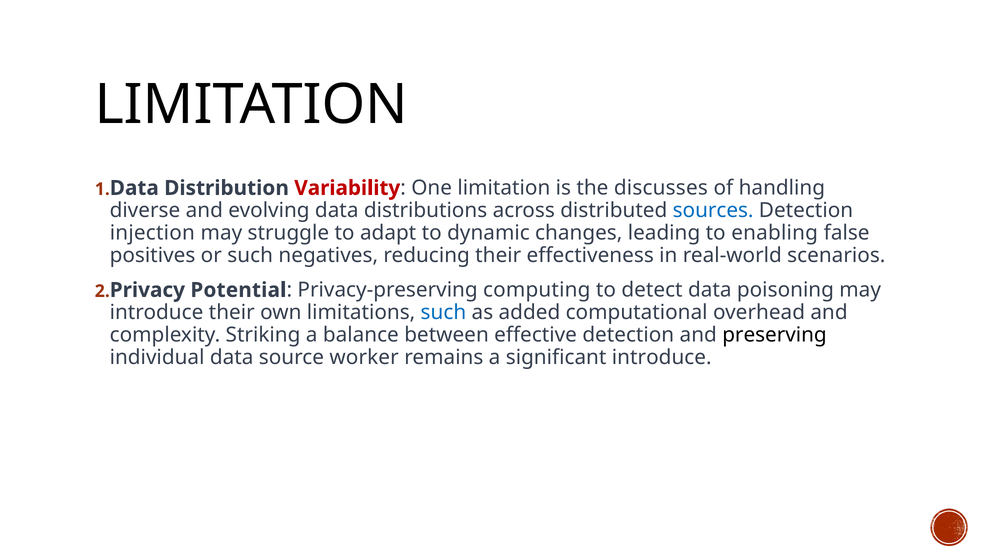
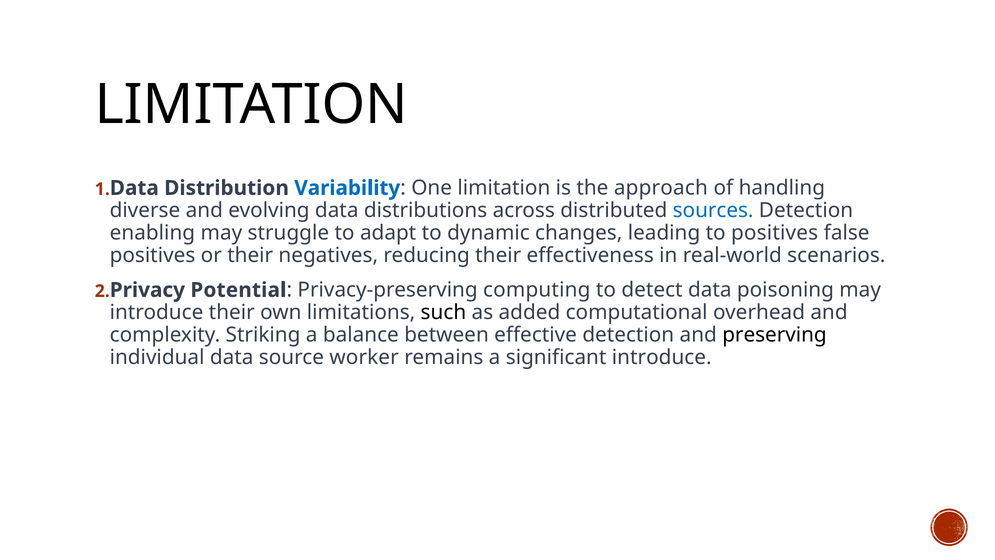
Variability colour: red -> blue
discusses: discusses -> approach
injection: injection -> enabling
to enabling: enabling -> positives
or such: such -> their
such at (443, 312) colour: blue -> black
